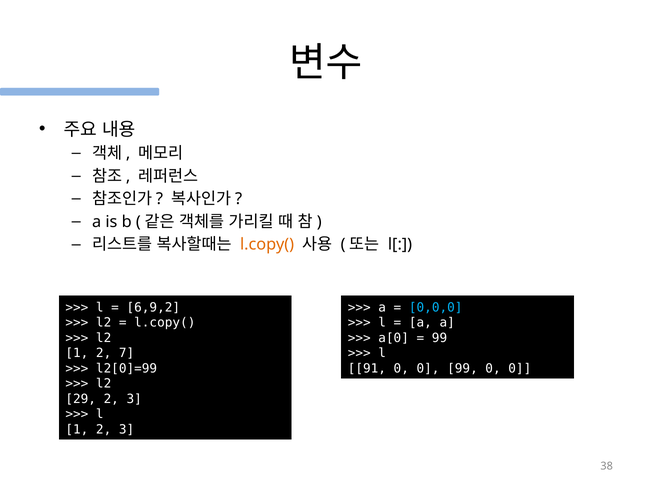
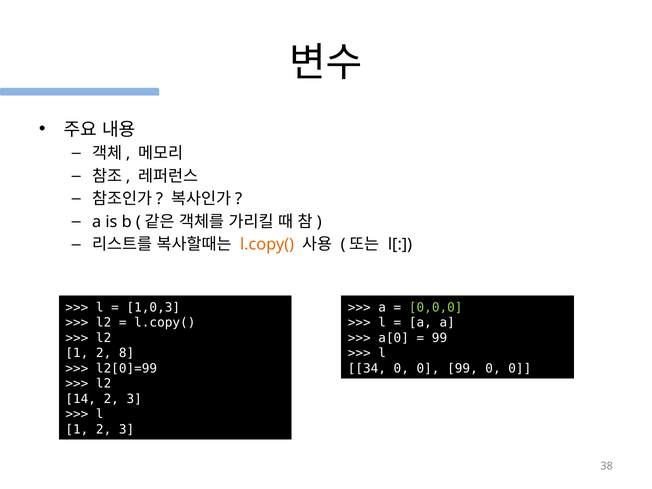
6,9,2: 6,9,2 -> 1,0,3
0,0,0 colour: light blue -> light green
7: 7 -> 8
91: 91 -> 34
29: 29 -> 14
